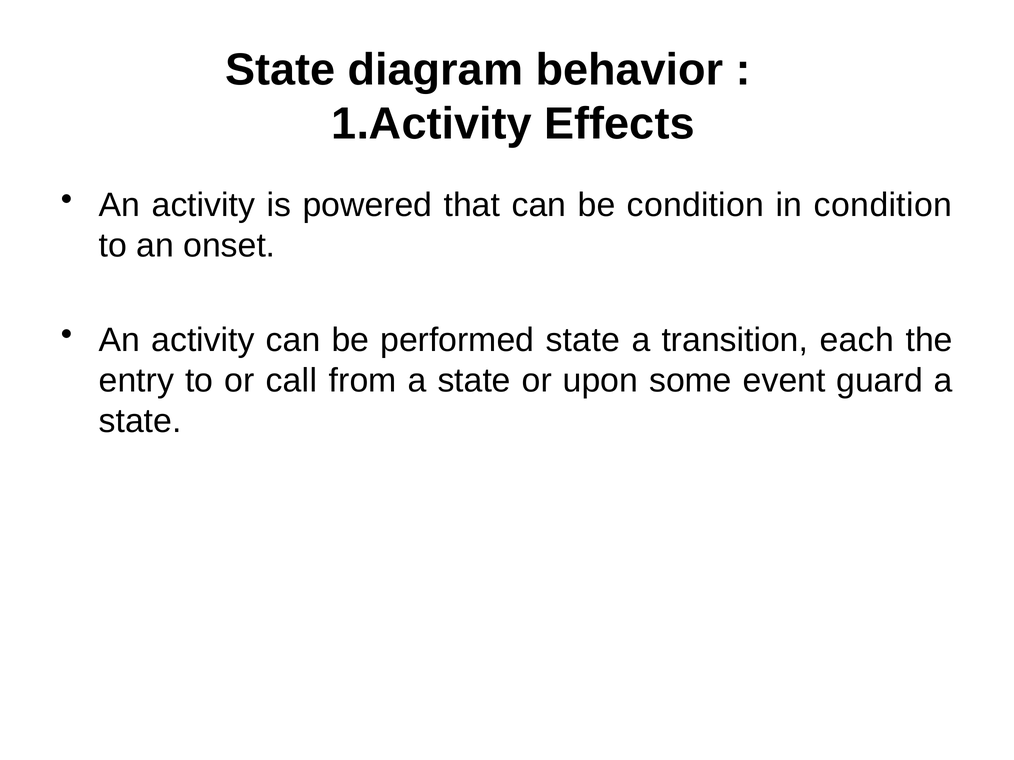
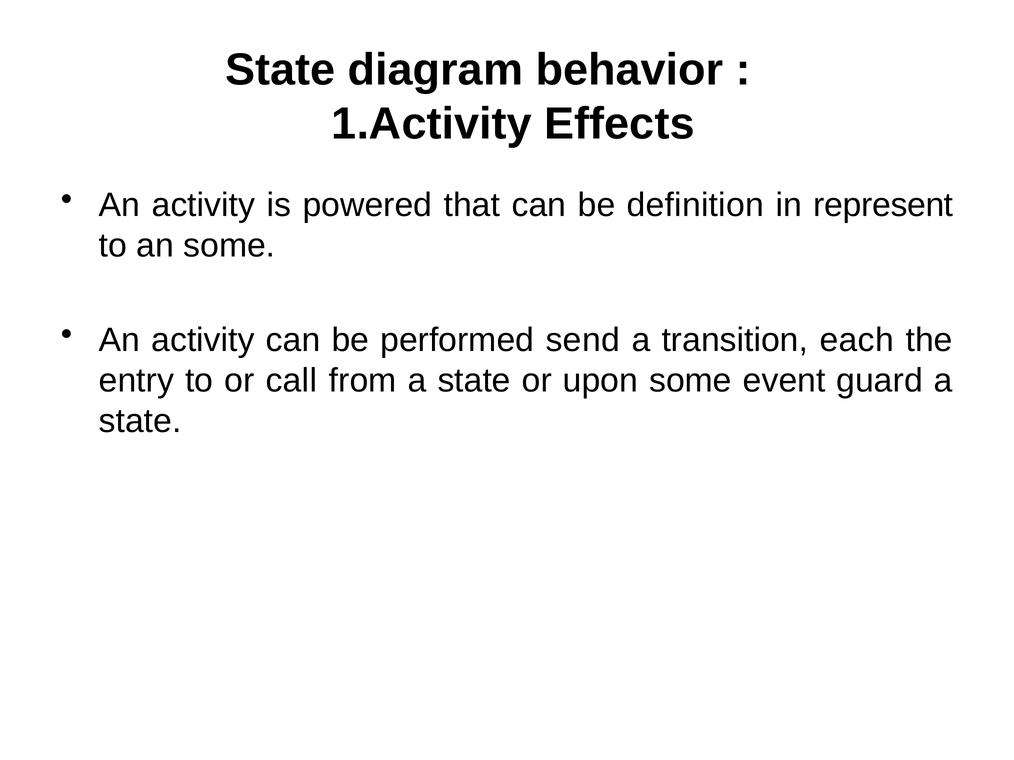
be condition: condition -> definition
in condition: condition -> represent
an onset: onset -> some
performed state: state -> send
